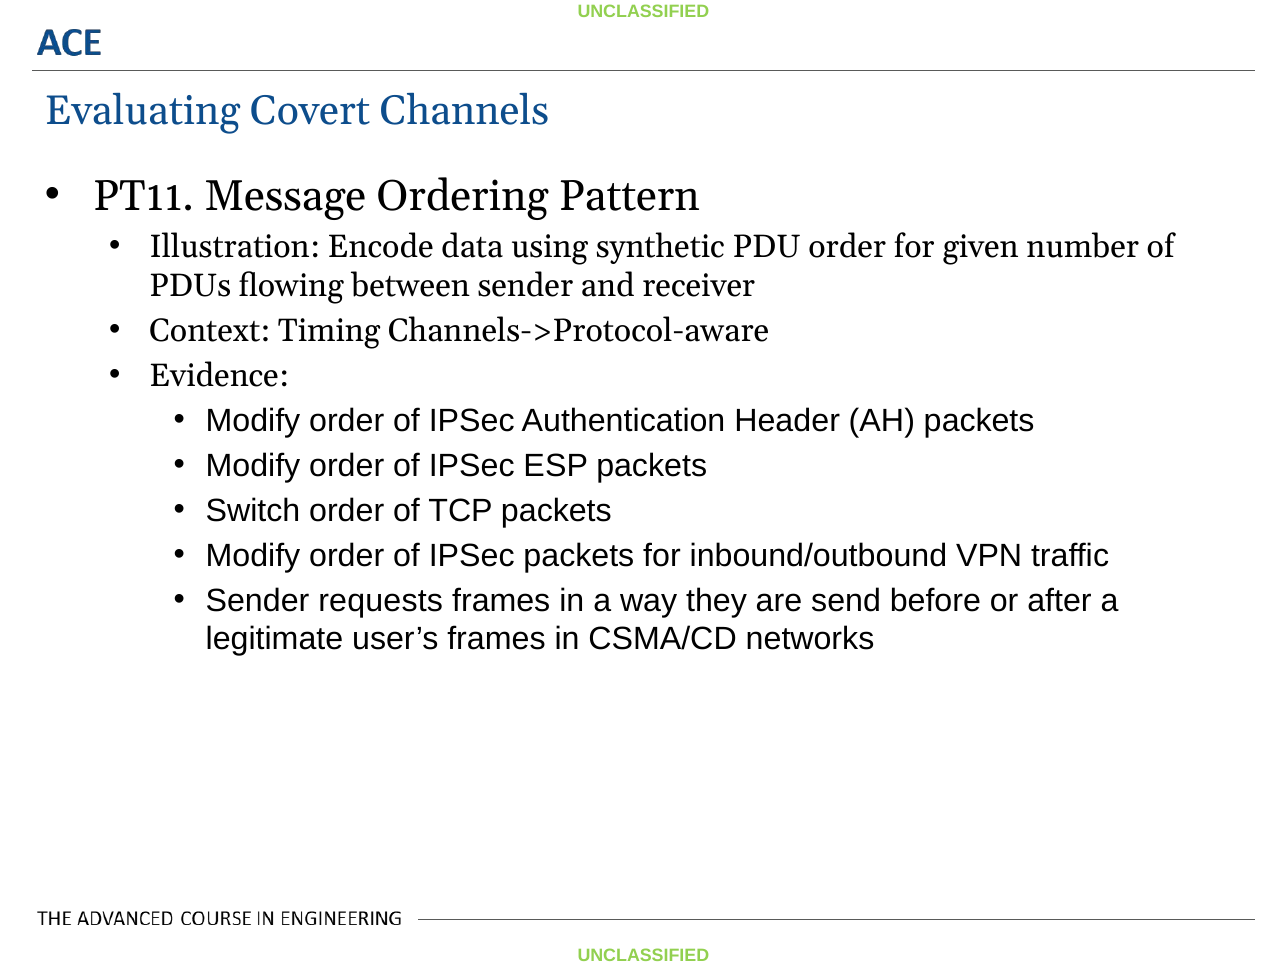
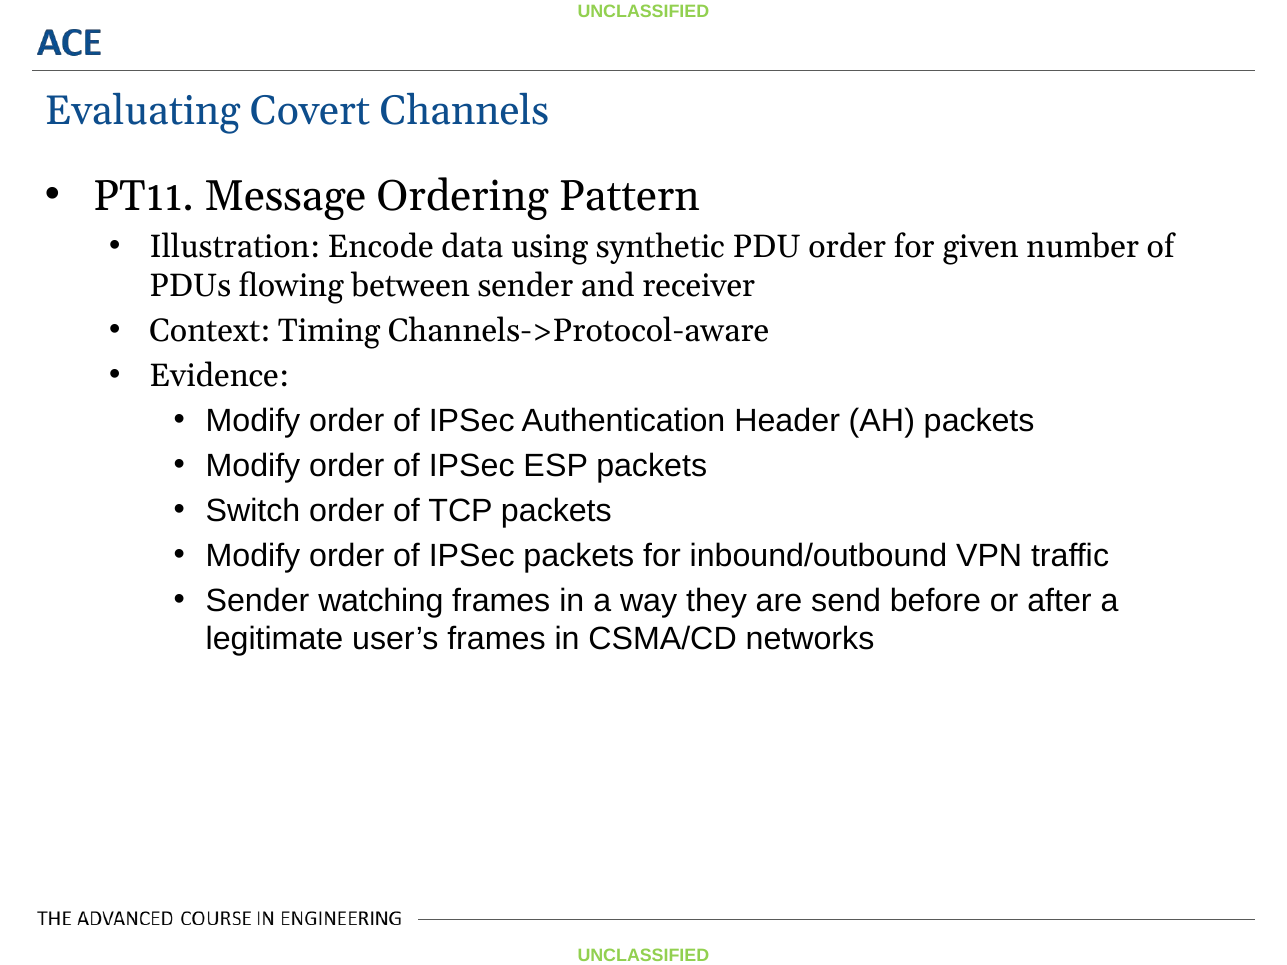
requests: requests -> watching
